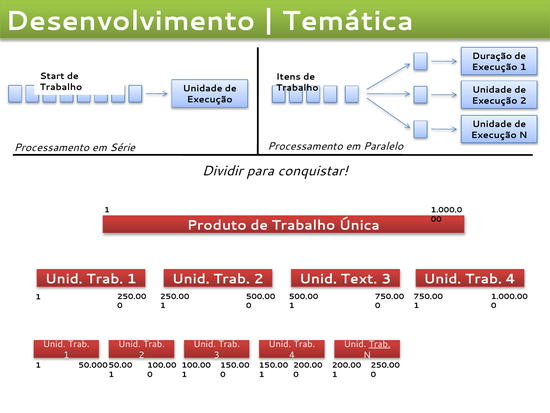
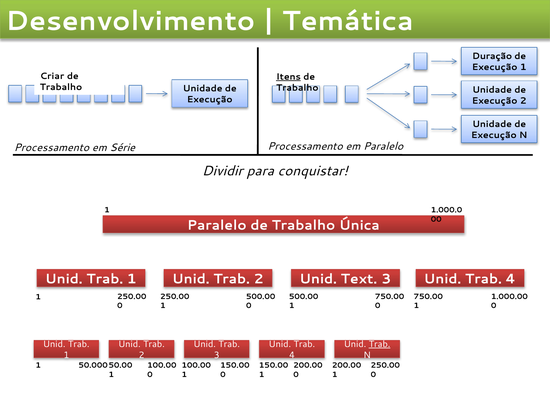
Start: Start -> Criar
Itens underline: none -> present
Produto at (217, 225): Produto -> Paralelo
